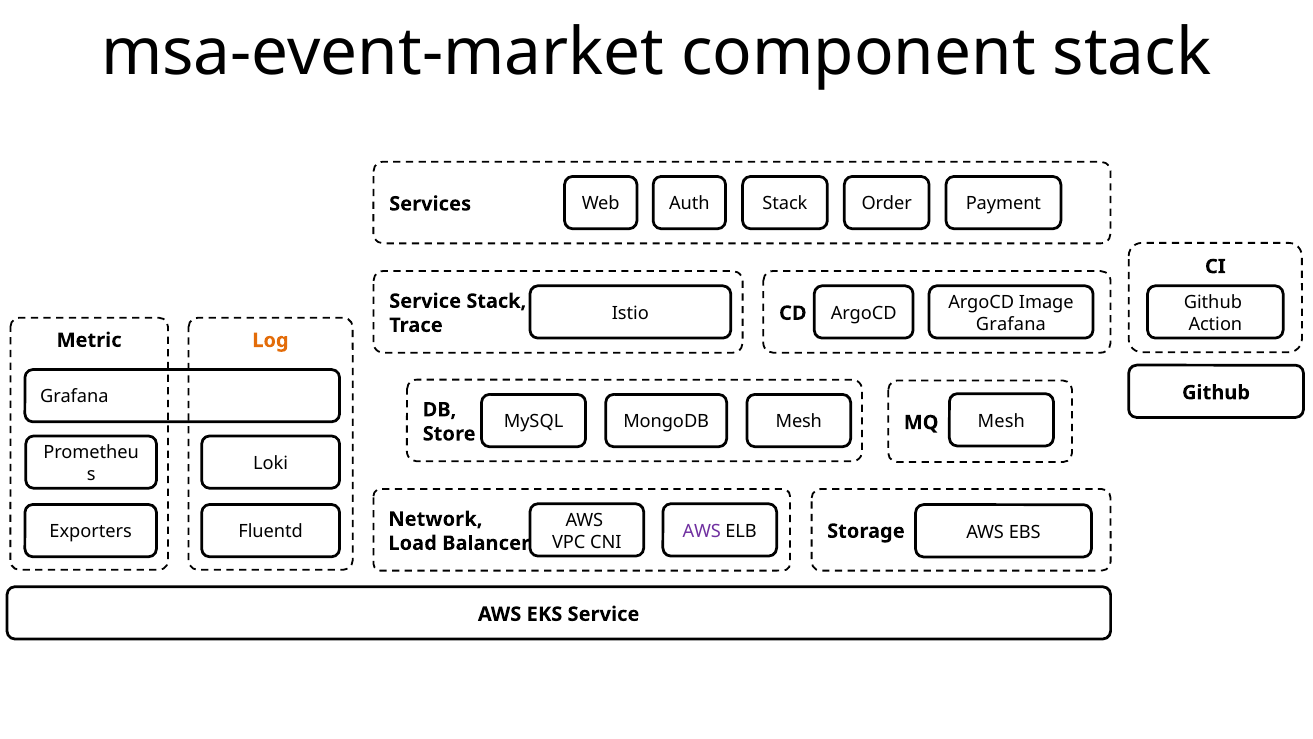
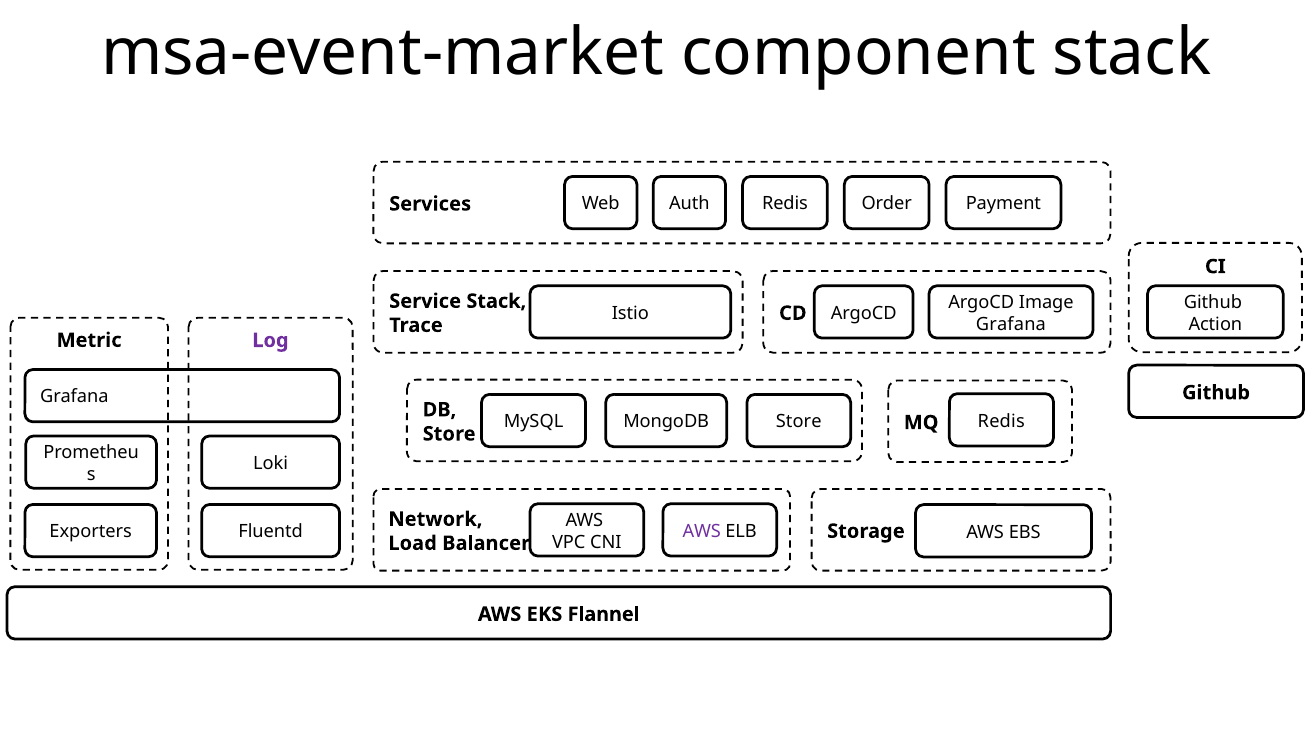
Auth Stack: Stack -> Redis
Log colour: orange -> purple
Mesh at (799, 422): Mesh -> Store
MySQL Mesh: Mesh -> Redis
EKS Service: Service -> Flannel
